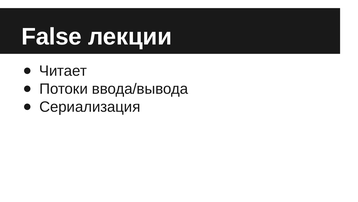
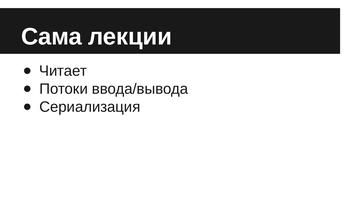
False: False -> Сама
